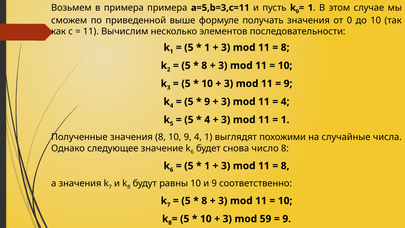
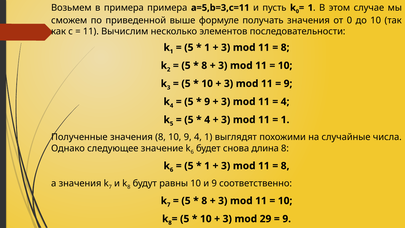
число: число -> длина
59: 59 -> 29
